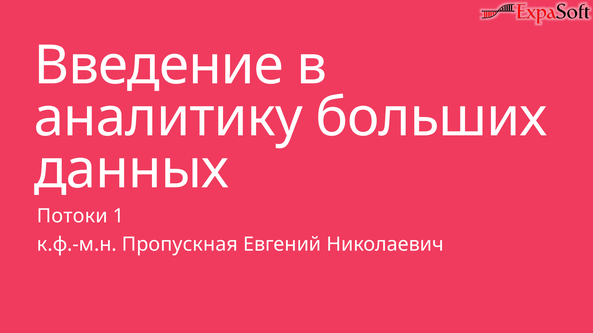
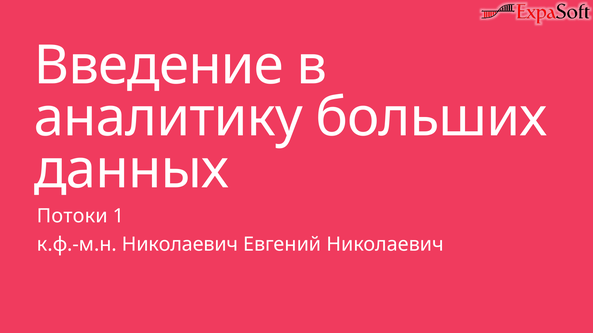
к.ф.-м.н Пропускная: Пропускная -> Николаевич
